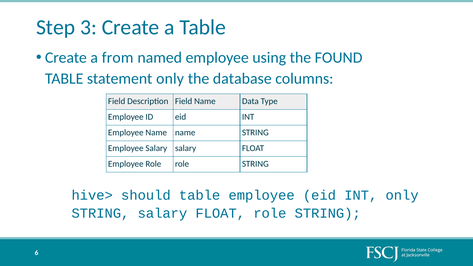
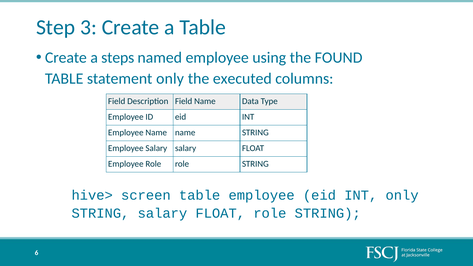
from: from -> steps
database: database -> executed
should: should -> screen
